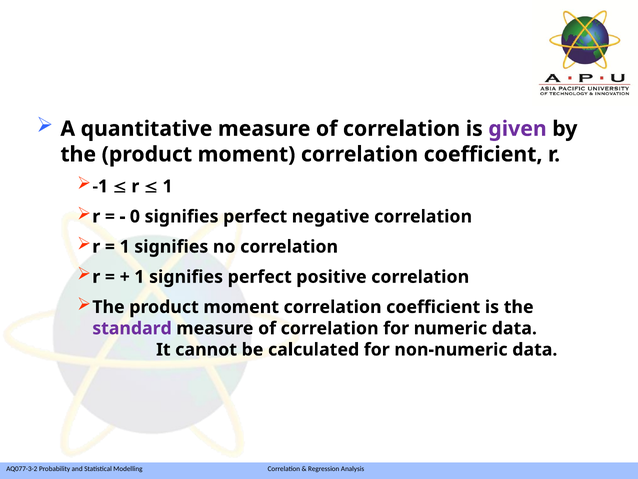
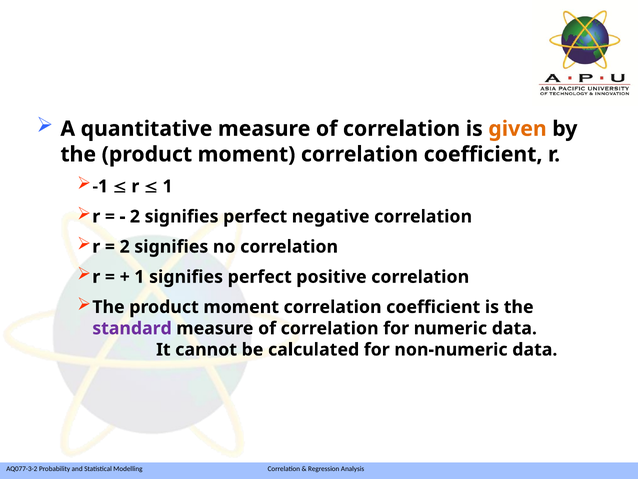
given colour: purple -> orange
0 at (135, 216): 0 -> 2
1 at (125, 247): 1 -> 2
